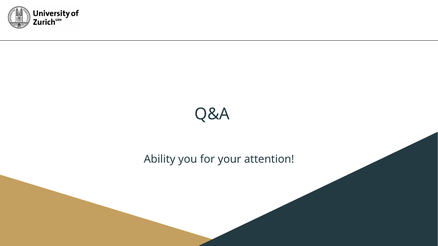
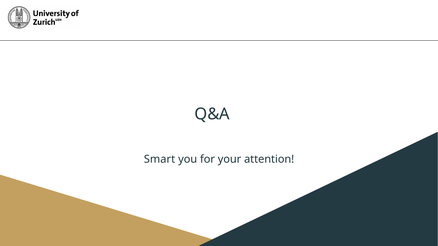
Ability: Ability -> Smart
